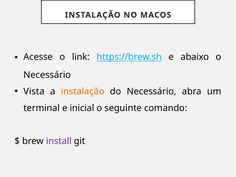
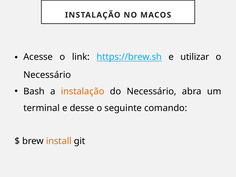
abaixo: abaixo -> utilizar
Vista: Vista -> Bash
inicial: inicial -> desse
install colour: purple -> orange
